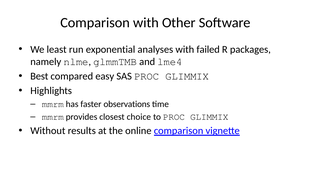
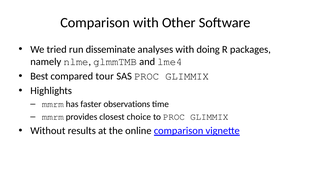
least: least -> tried
exponential: exponential -> disseminate
failed: failed -> doing
easy: easy -> tour
